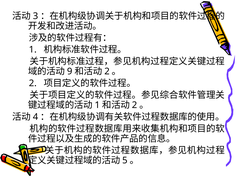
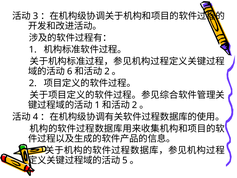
9: 9 -> 6
